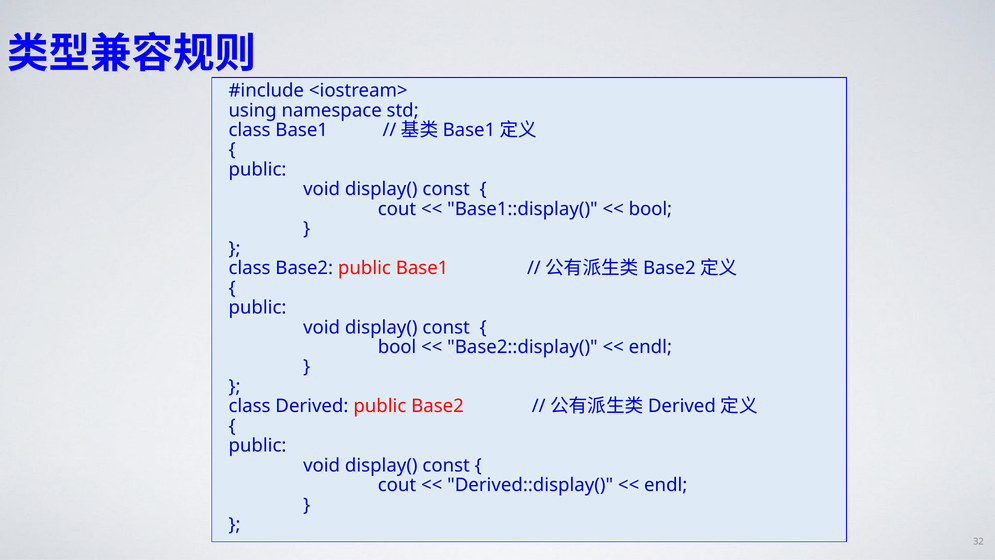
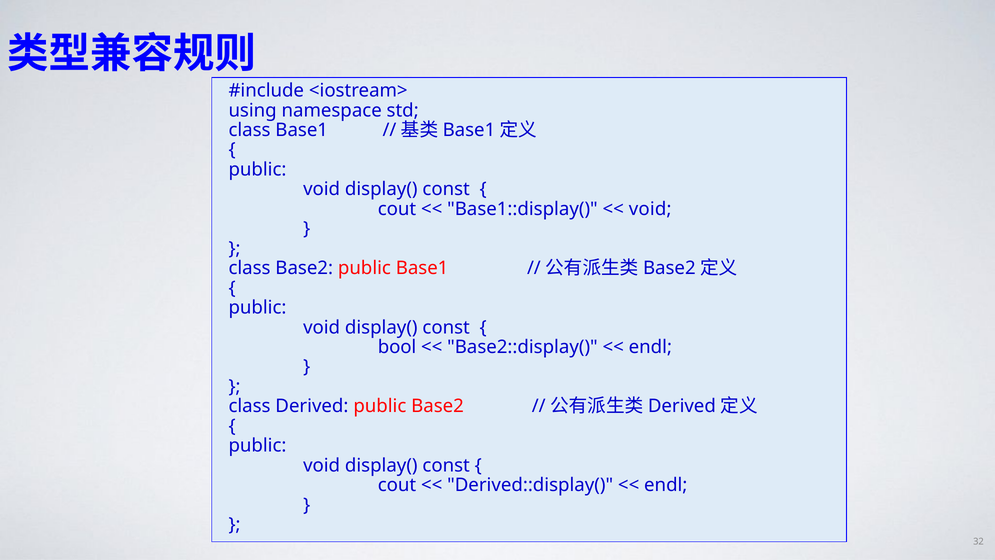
bool at (650, 209): bool -> void
